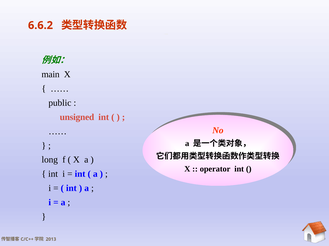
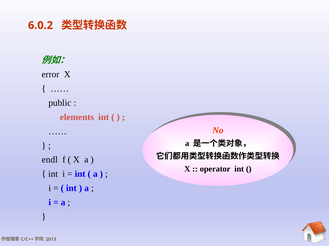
6.6.2: 6.6.2 -> 6.0.2
main: main -> error
unsigned: unsigned -> elements
long: long -> endl
